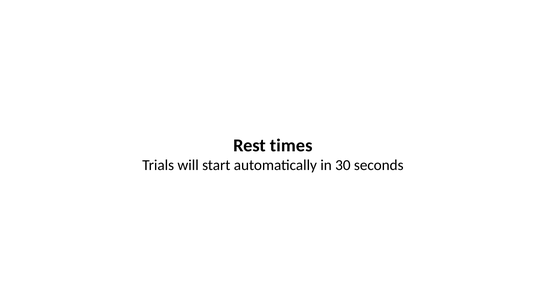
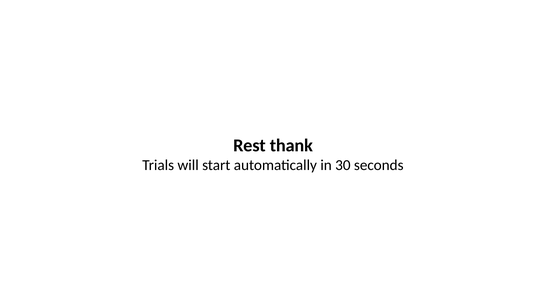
times: times -> thank
